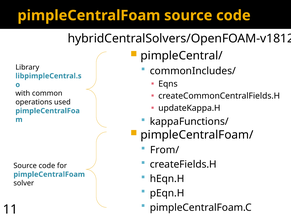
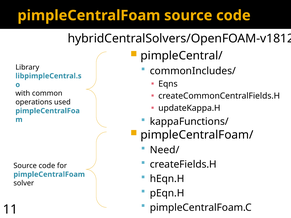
From/: From/ -> Need/
